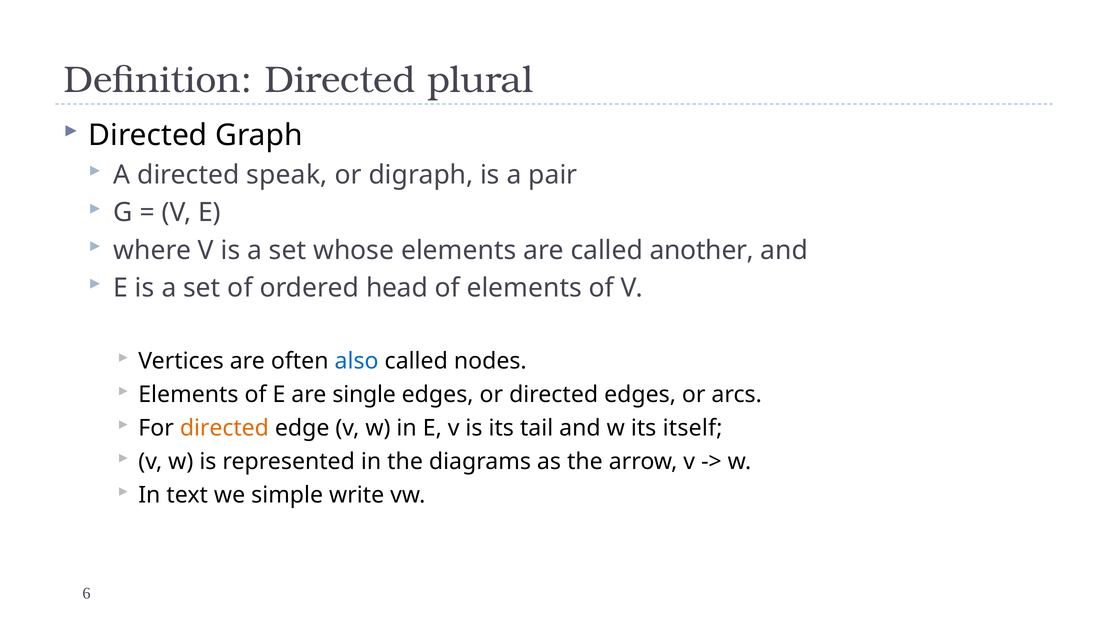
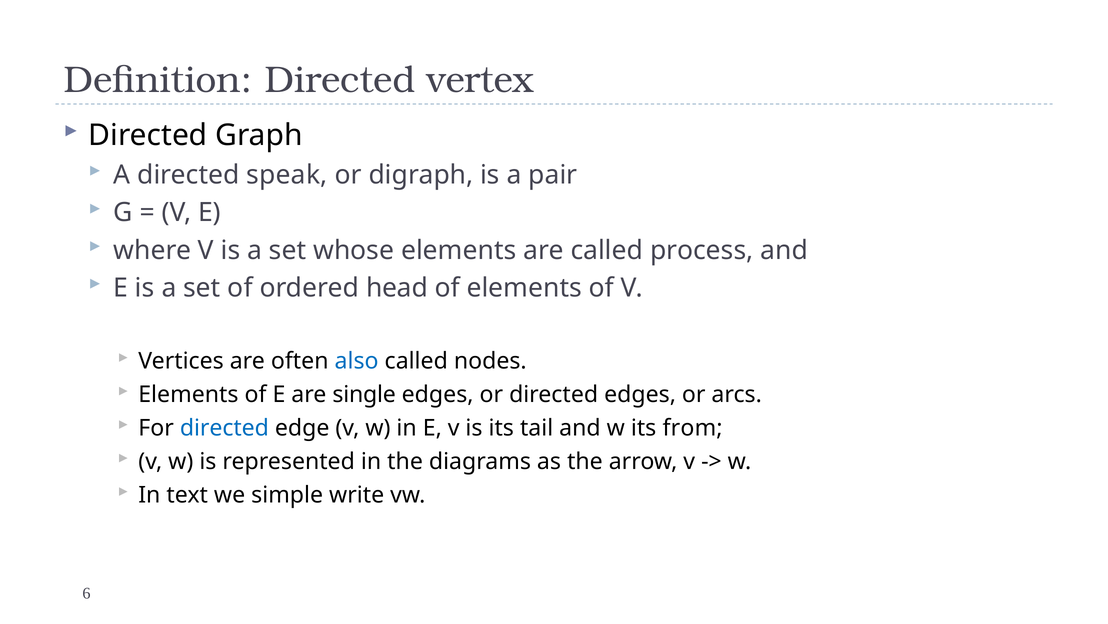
plural: plural -> vertex
another: another -> process
directed at (224, 428) colour: orange -> blue
itself: itself -> from
